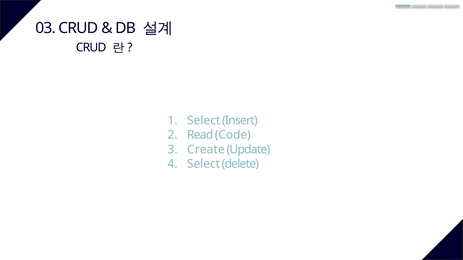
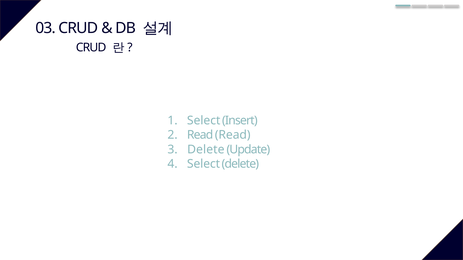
Read Code: Code -> Read
Create at (206, 150): Create -> Delete
